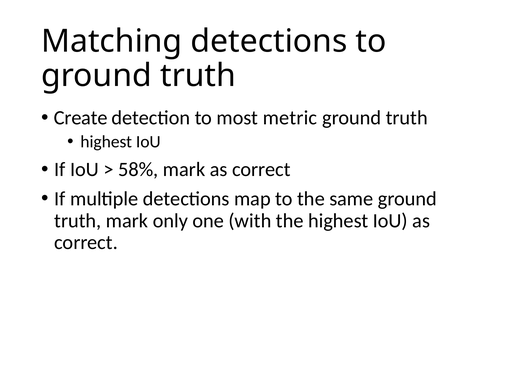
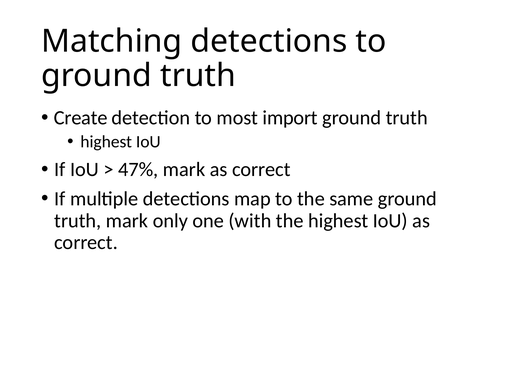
metric: metric -> import
58%: 58% -> 47%
